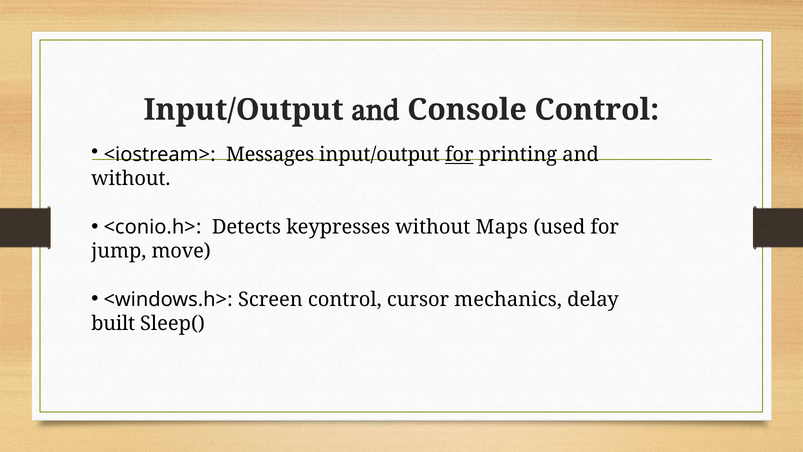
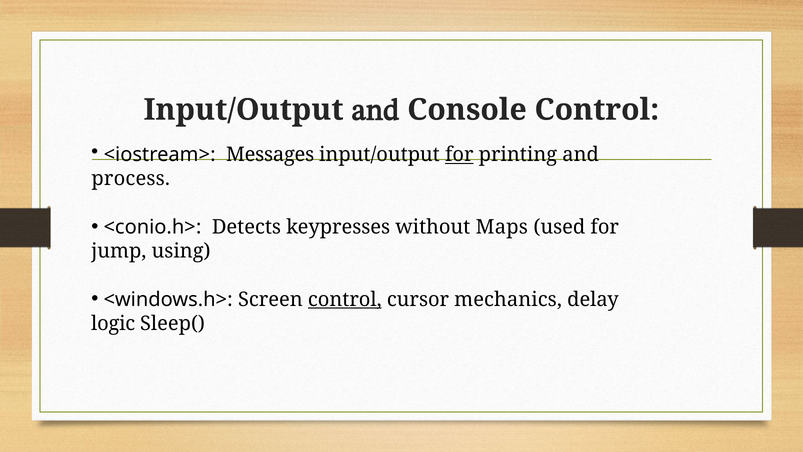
without at (131, 179): without -> process
move: move -> using
control at (345, 299) underline: none -> present
built: built -> logic
